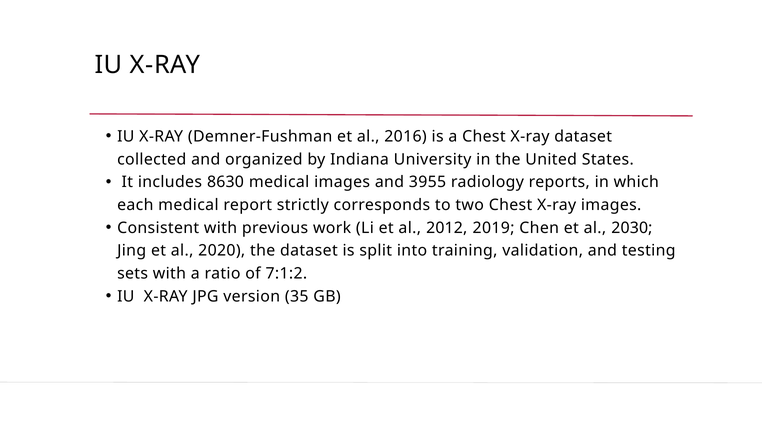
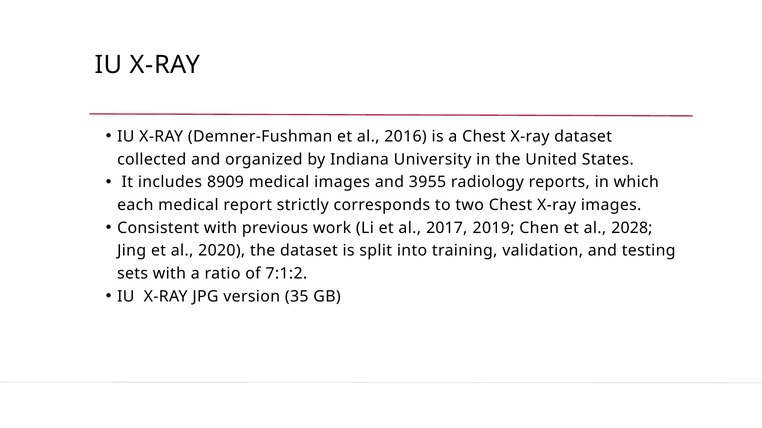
8630: 8630 -> 8909
2012: 2012 -> 2017
2030: 2030 -> 2028
